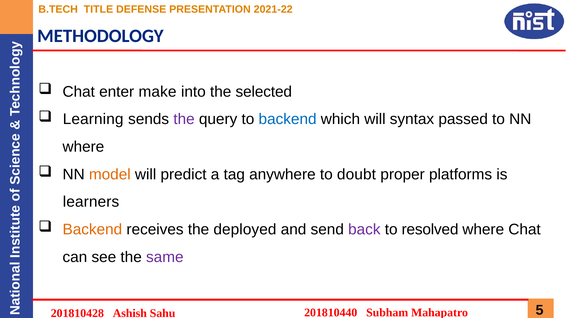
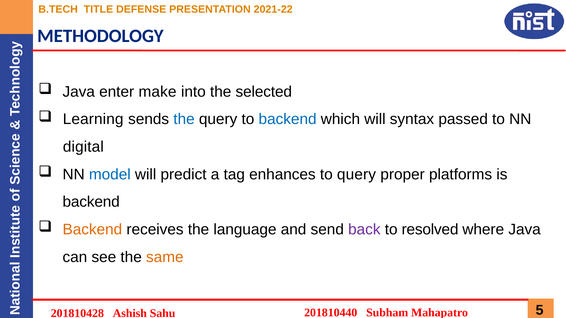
Chat at (79, 92): Chat -> Java
the at (184, 119) colour: purple -> blue
where at (83, 147): where -> digital
model colour: orange -> blue
anywhere: anywhere -> enhances
to doubt: doubt -> query
learners at (91, 202): learners -> backend
deployed: deployed -> language
where Chat: Chat -> Java
same colour: purple -> orange
